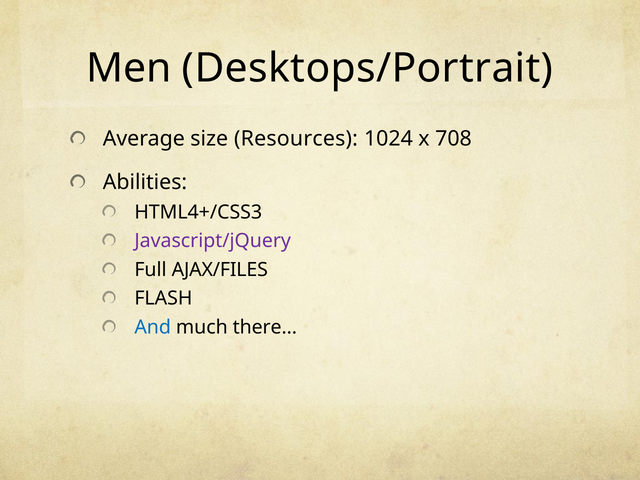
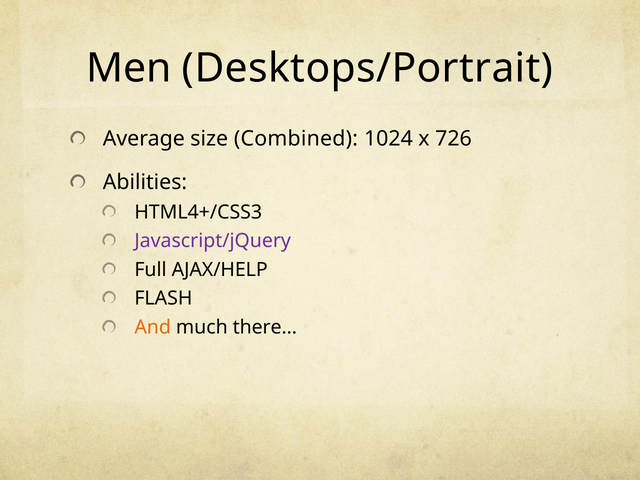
Resources: Resources -> Combined
708: 708 -> 726
AJAX/FILES: AJAX/FILES -> AJAX/HELP
And colour: blue -> orange
